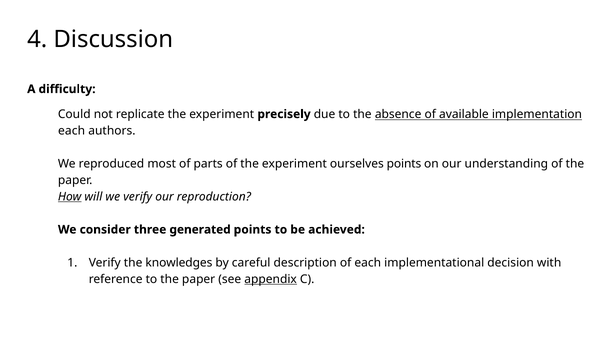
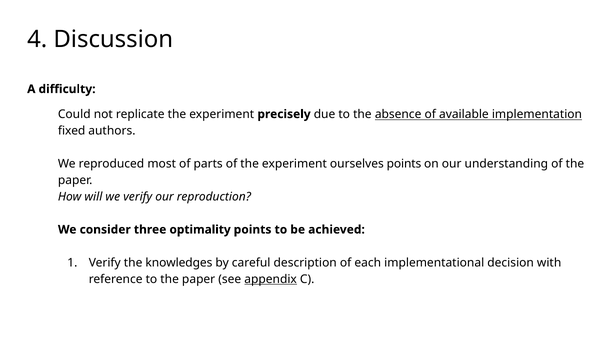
each at (72, 131): each -> fixed
How underline: present -> none
generated: generated -> optimality
